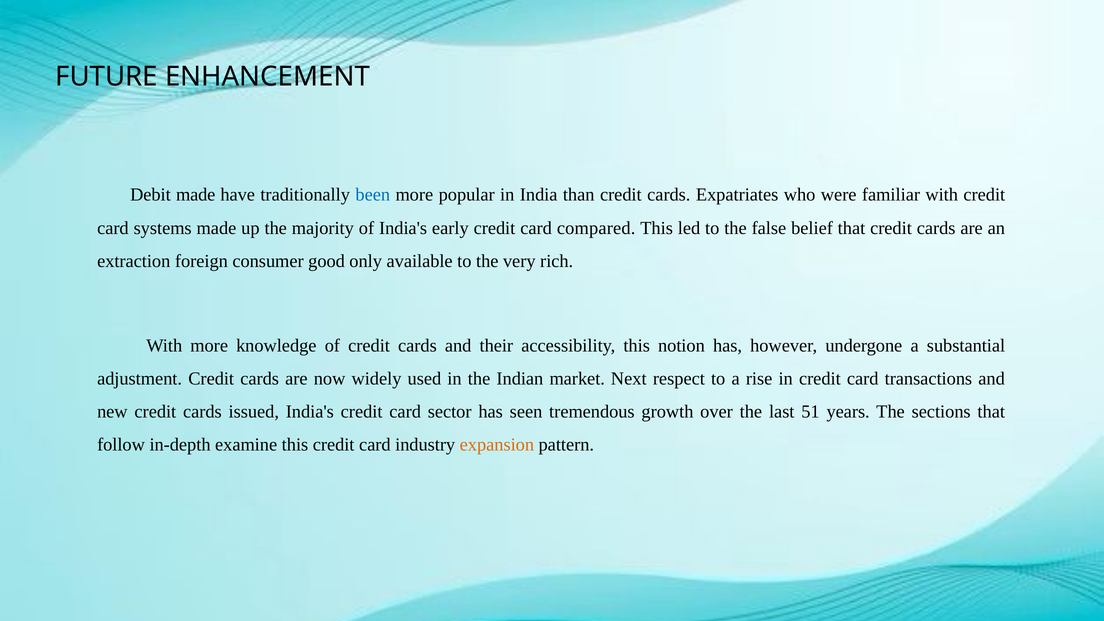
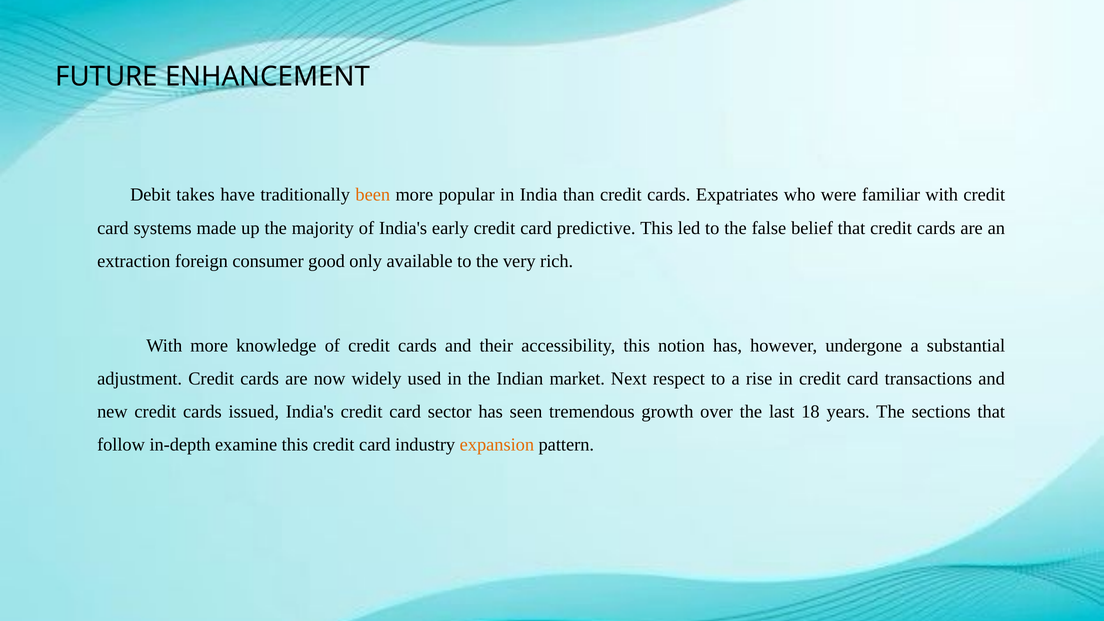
Debit made: made -> takes
been colour: blue -> orange
compared: compared -> predictive
51: 51 -> 18
